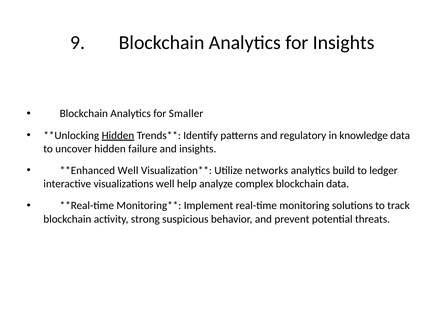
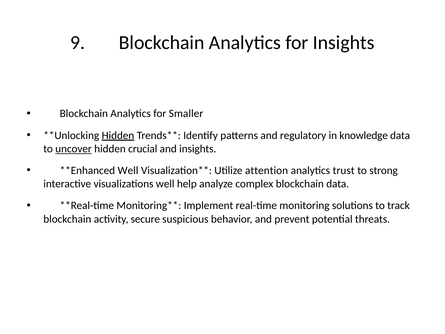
uncover underline: none -> present
failure: failure -> crucial
networks: networks -> attention
build: build -> trust
ledger: ledger -> strong
strong: strong -> secure
